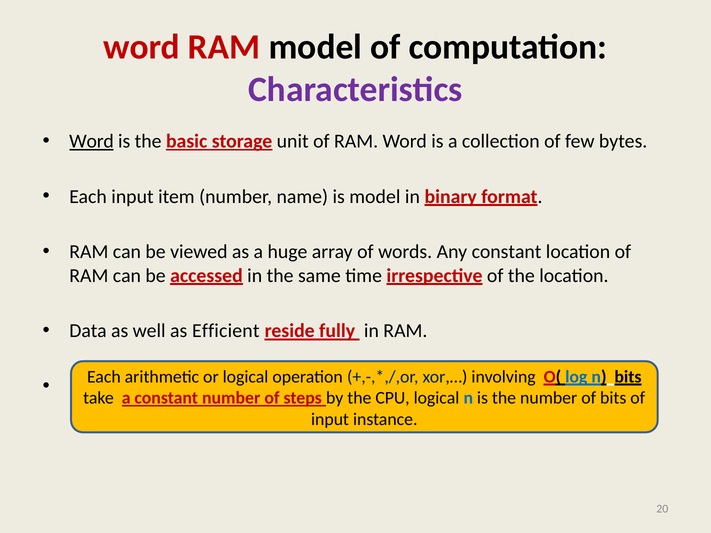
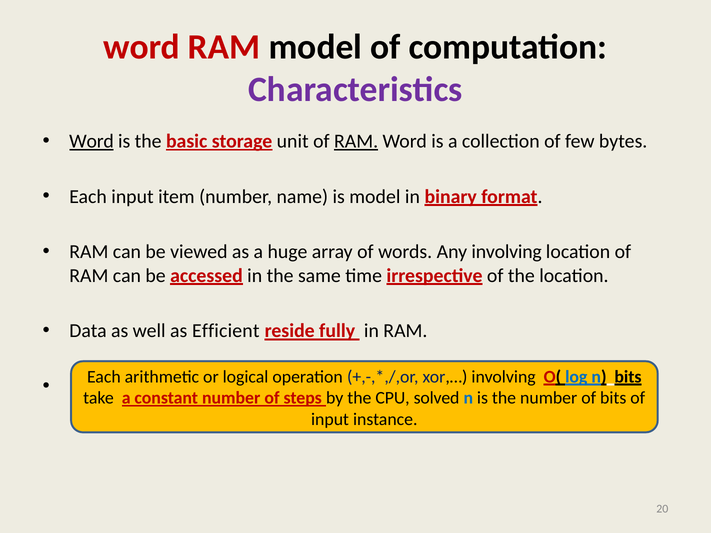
RAM at (356, 141) underline: none -> present
Any constant: constant -> involving
logical at (436, 398): logical -> solved
